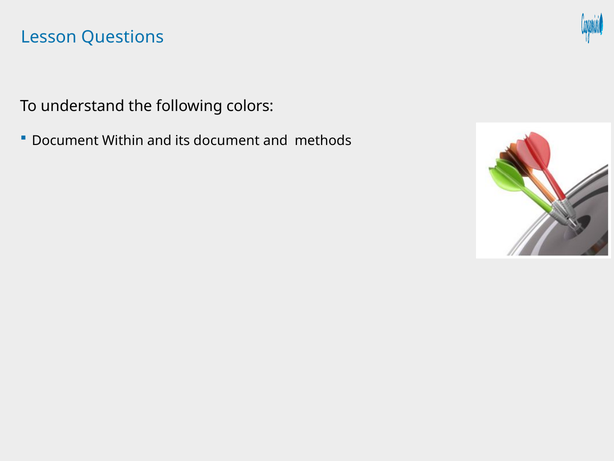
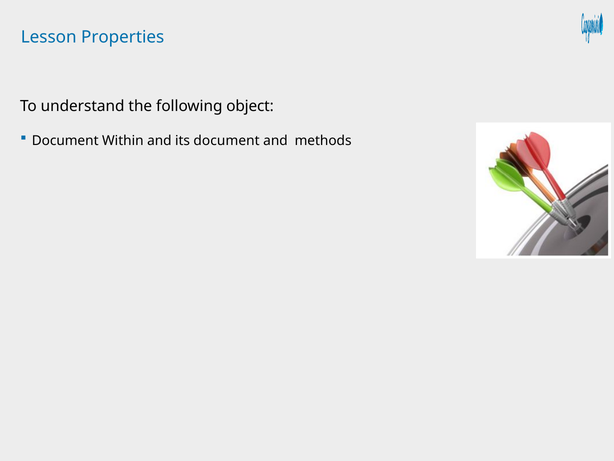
Questions: Questions -> Properties
colors: colors -> object
